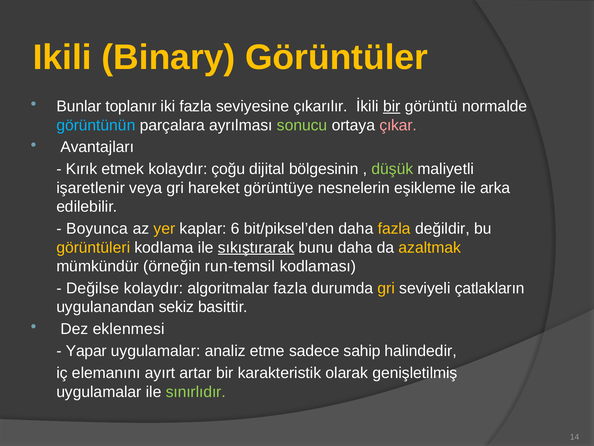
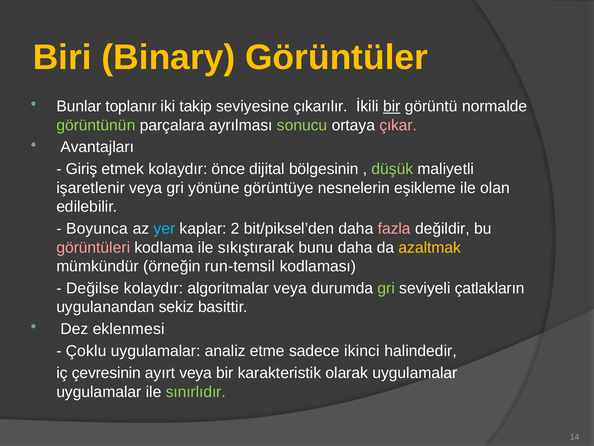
Ikili: Ikili -> Biri
iki fazla: fazla -> takip
görüntünün colour: light blue -> light green
Kırık: Kırık -> Giriş
çoğu: çoğu -> önce
hareket: hareket -> yönüne
arka: arka -> olan
yer colour: yellow -> light blue
6: 6 -> 2
fazla at (394, 228) colour: yellow -> pink
görüntüleri colour: yellow -> pink
sıkıştırarak underline: present -> none
algoritmalar fazla: fazla -> veya
gri at (386, 288) colour: yellow -> light green
Yapar: Yapar -> Çoklu
sahip: sahip -> ikinci
elemanını: elemanını -> çevresinin
ayırt artar: artar -> veya
olarak genişletilmiş: genişletilmiş -> uygulamalar
